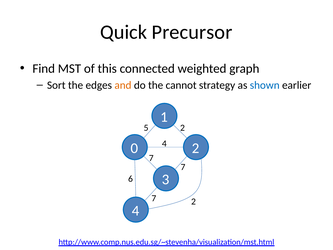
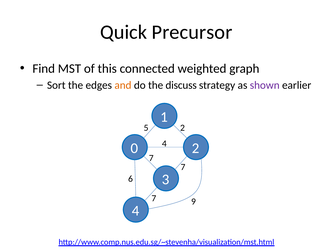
cannot: cannot -> discuss
shown colour: blue -> purple
7 2: 2 -> 9
